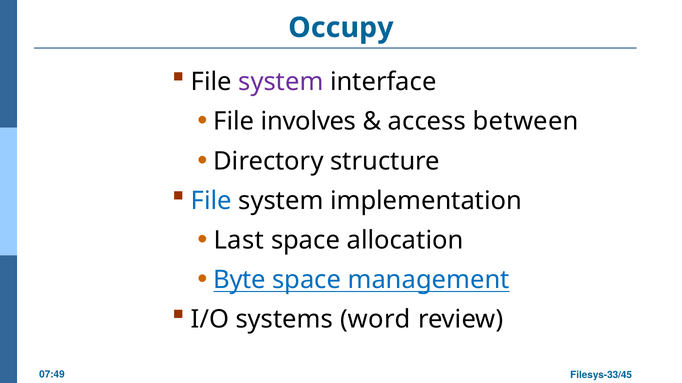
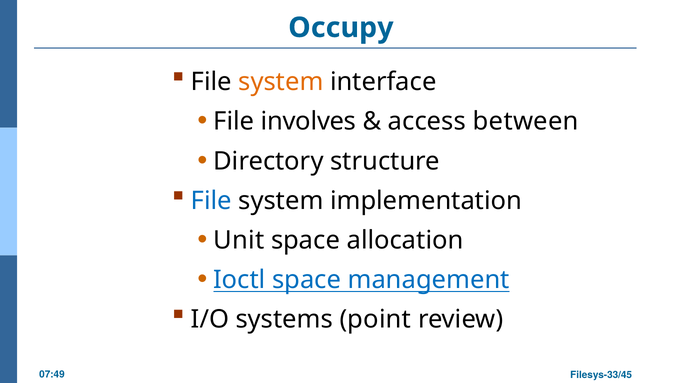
system at (281, 82) colour: purple -> orange
Last: Last -> Unit
Byte: Byte -> Ioctl
word: word -> point
